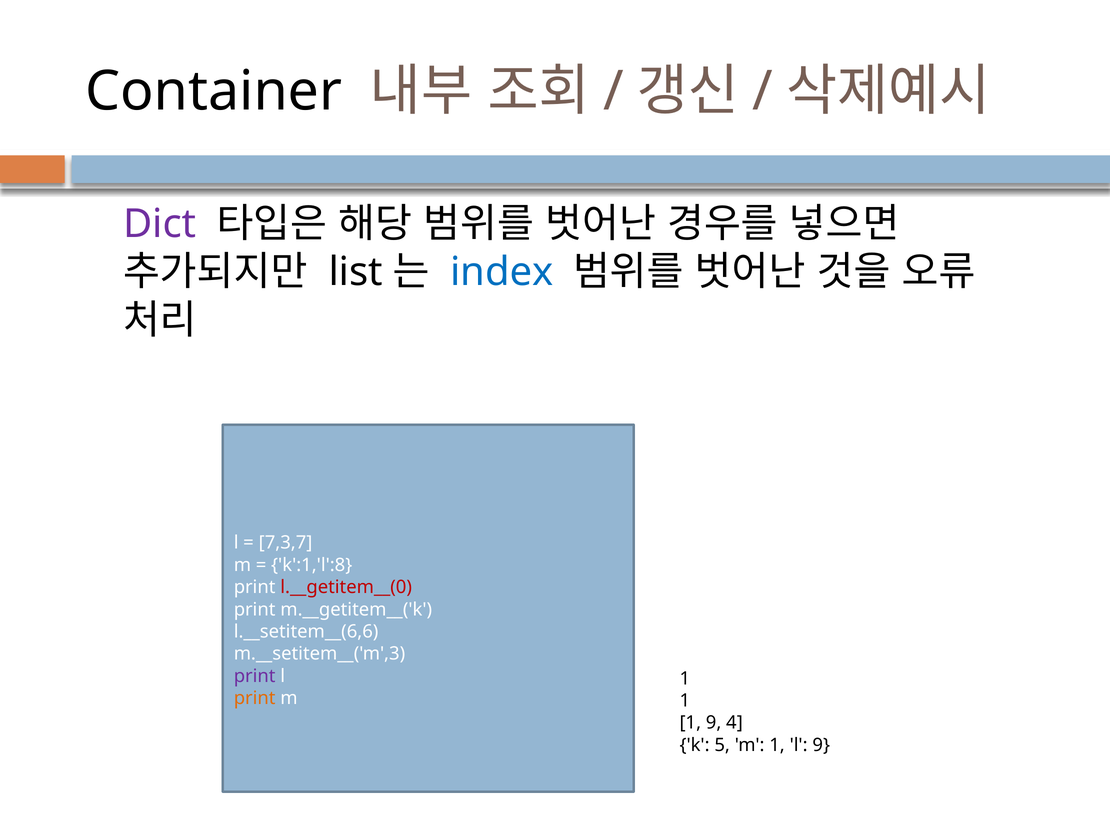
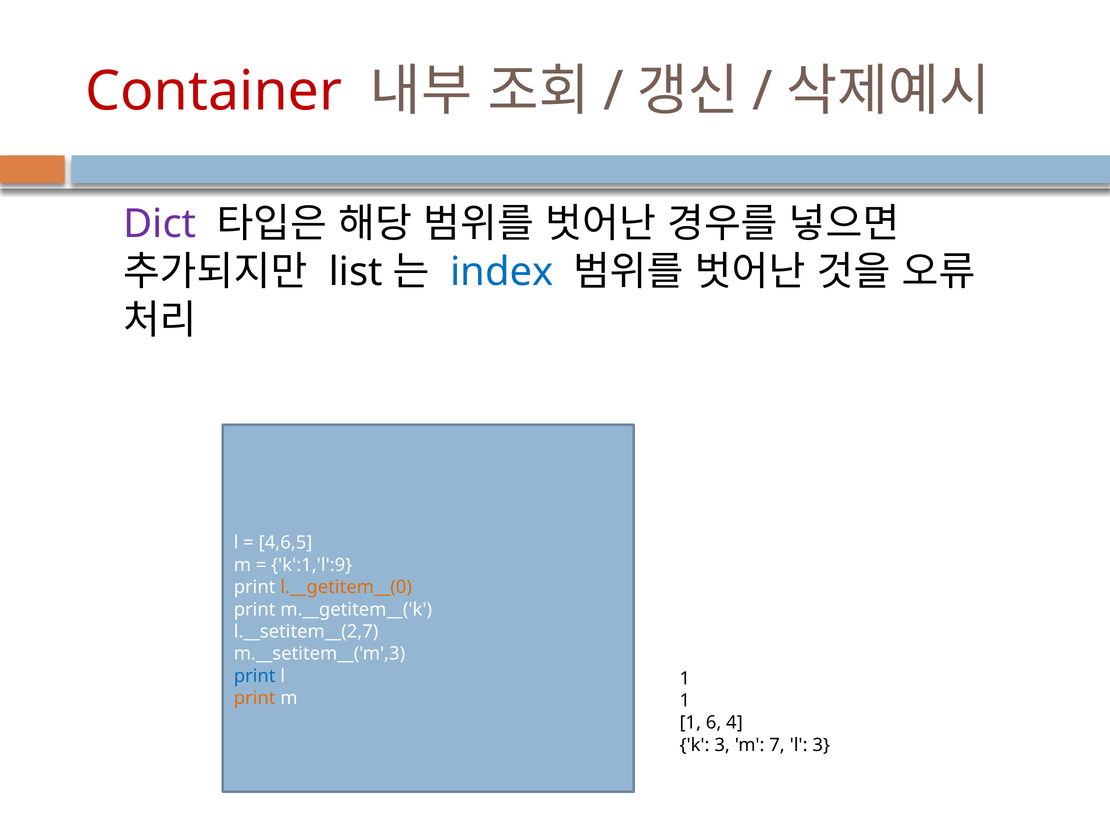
Container colour: black -> red
7,3,7: 7,3,7 -> 4,6,5
k':1,'l':8: k':1,'l':8 -> k':1,'l':9
l.__getitem__(0 colour: red -> orange
l.__setitem__(6,6: l.__setitem__(6,6 -> l.__setitem__(2,7
print at (255, 676) colour: purple -> blue
1 9: 9 -> 6
k 5: 5 -> 3
1 at (777, 745): 1 -> 7
l 9: 9 -> 3
